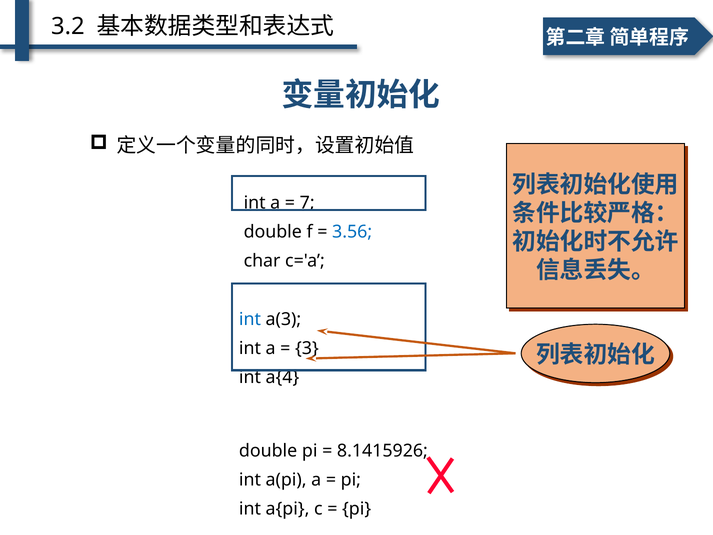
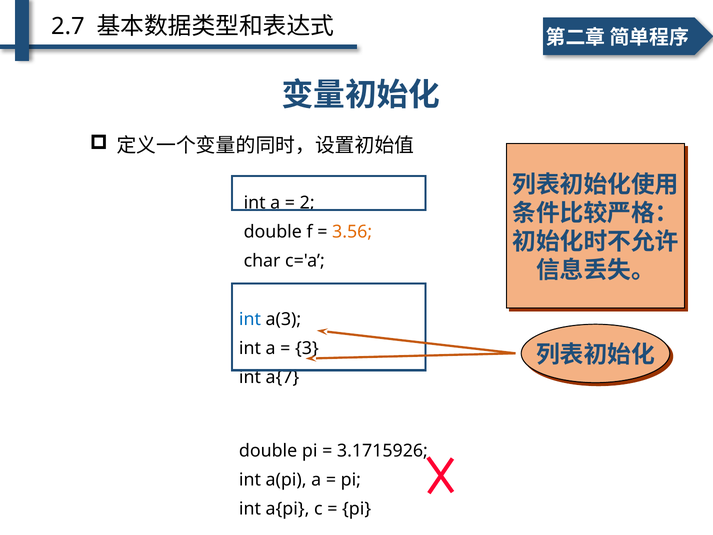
3.2: 3.2 -> 2.7
7: 7 -> 2
3.56 colour: blue -> orange
a{4: a{4 -> a{7
8.1415926: 8.1415926 -> 3.1715926
